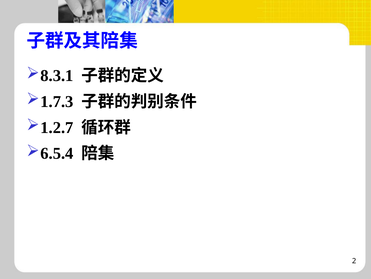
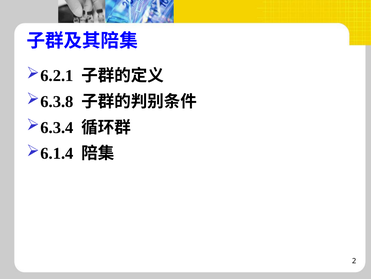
8.3.1: 8.3.1 -> 6.2.1
1.7.3: 1.7.3 -> 6.3.8
1.2.7: 1.2.7 -> 6.3.4
6.5.4: 6.5.4 -> 6.1.4
